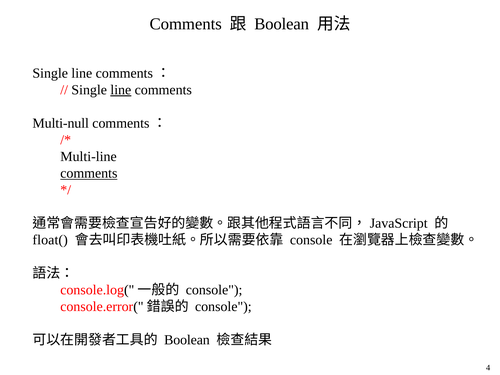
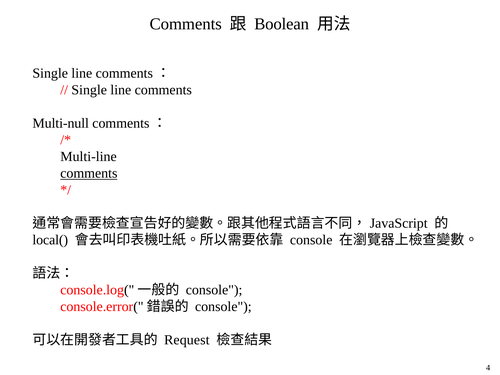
line at (121, 90) underline: present -> none
float(: float( -> local(
Boolean at (187, 340): Boolean -> Request
